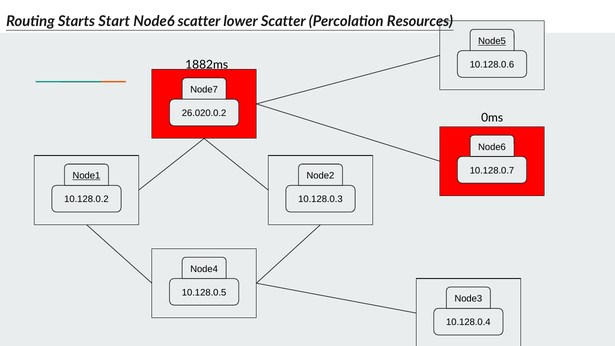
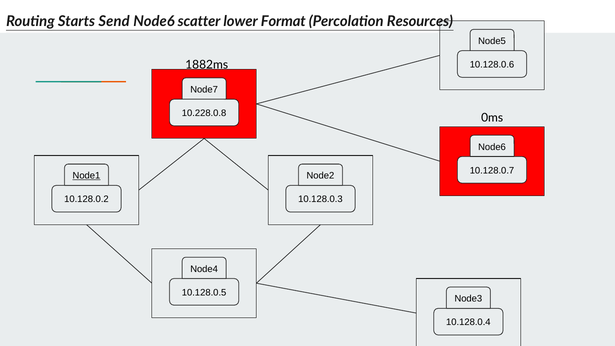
Start: Start -> Send
lower Scatter: Scatter -> Format
Node5 underline: present -> none
26.020.0.2: 26.020.0.2 -> 10.228.0.8
